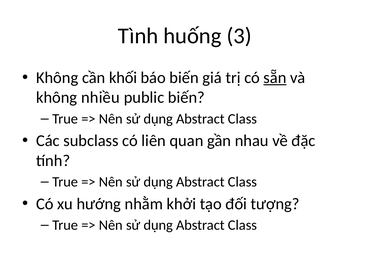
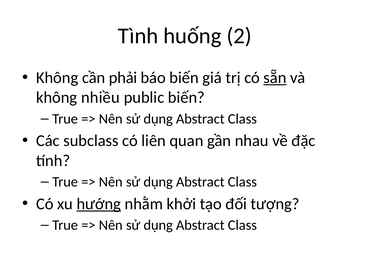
3: 3 -> 2
khối: khối -> phải
hướng underline: none -> present
